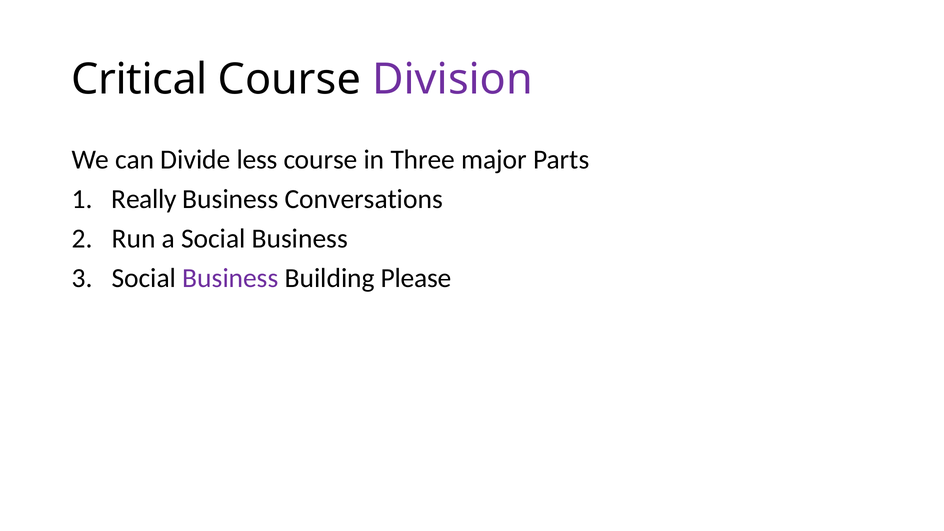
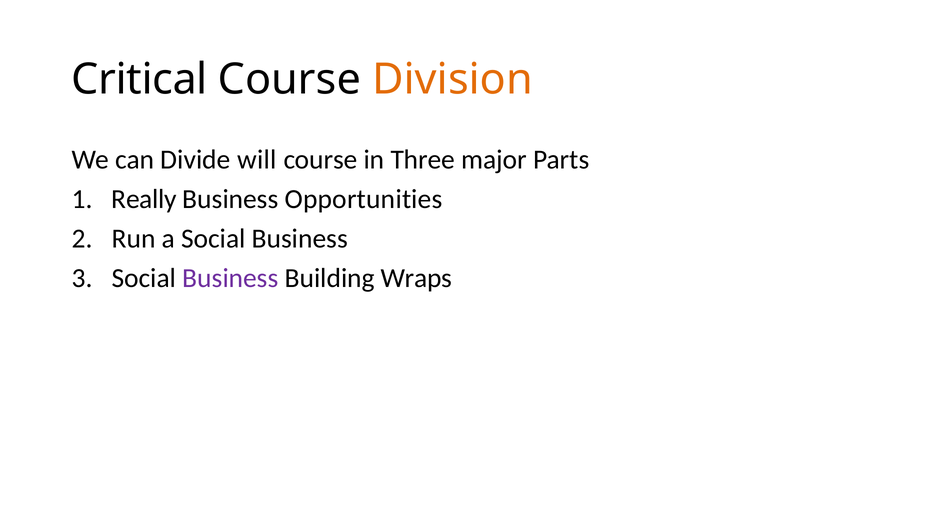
Division colour: purple -> orange
less: less -> will
Conversations: Conversations -> Opportunities
Please: Please -> Wraps
